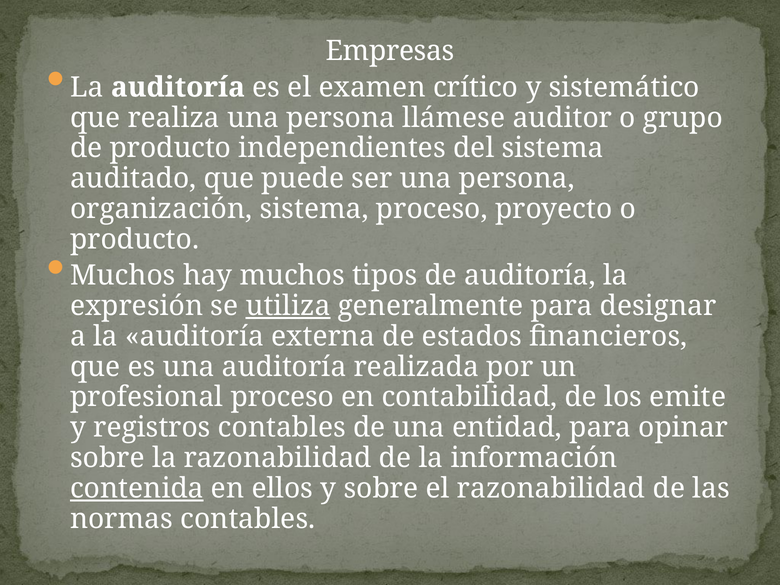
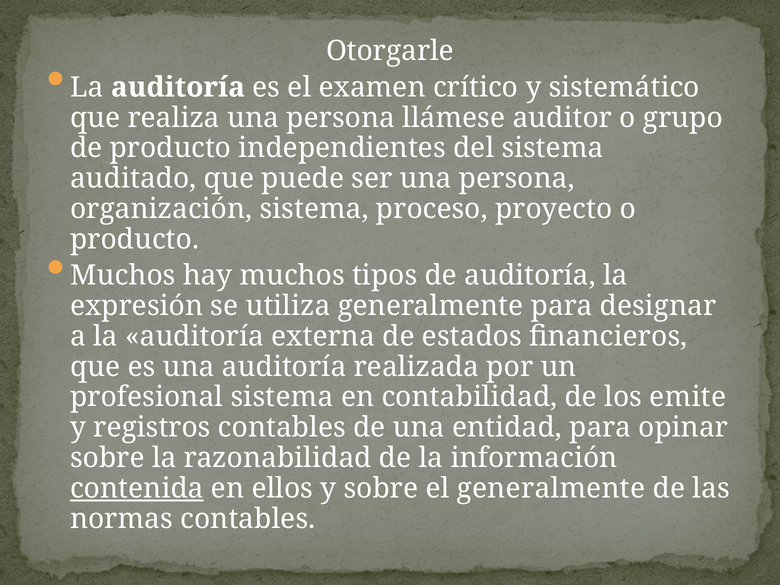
Empresas: Empresas -> Otorgarle
utiliza underline: present -> none
profesional proceso: proceso -> sistema
el razonabilidad: razonabilidad -> generalmente
